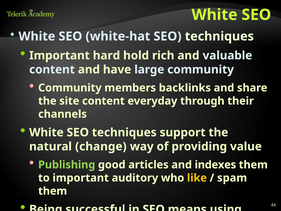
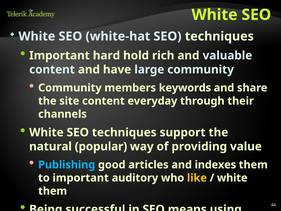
backlinks: backlinks -> keywords
change: change -> popular
Publishing colour: light green -> light blue
spam at (232, 178): spam -> white
